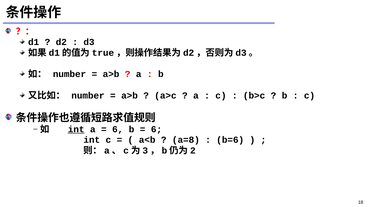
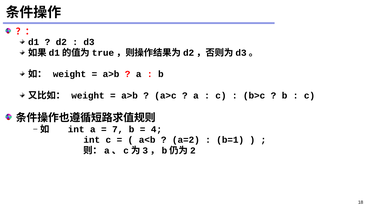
number at (70, 74): number -> weight
number at (88, 96): number -> weight
int at (76, 130) underline: present -> none
6 at (118, 130): 6 -> 7
6 at (156, 130): 6 -> 4
a=8: a=8 -> a=2
b=6: b=6 -> b=1
